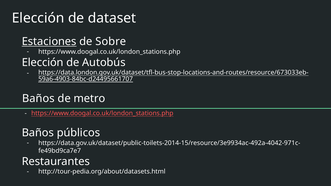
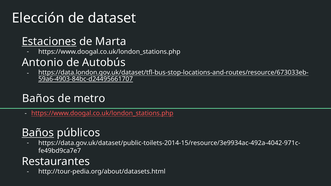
Sobre: Sobre -> Marta
Elección at (43, 63): Elección -> Antonio
Baños at (38, 133) underline: none -> present
